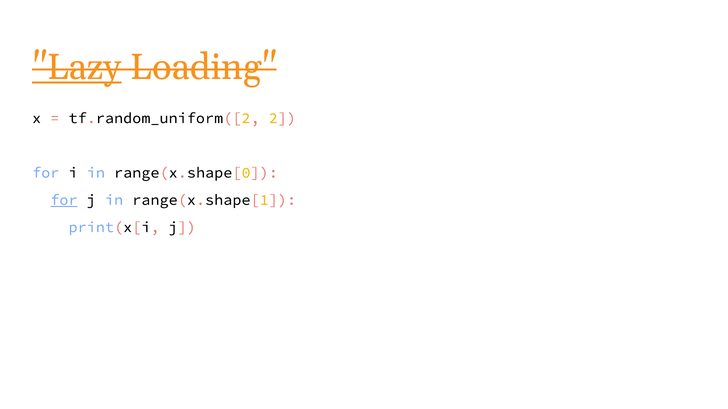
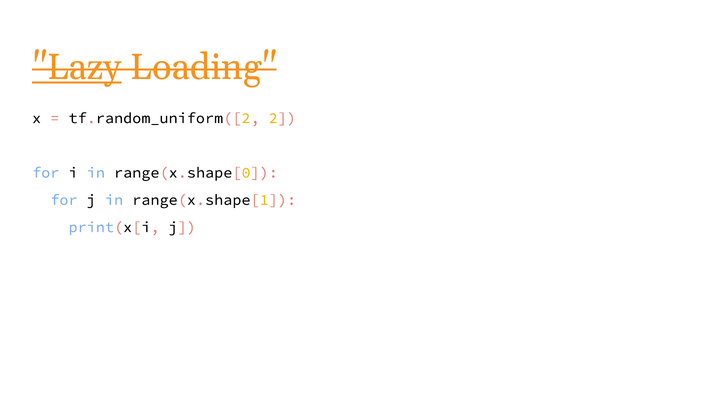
for at (64, 200) underline: present -> none
